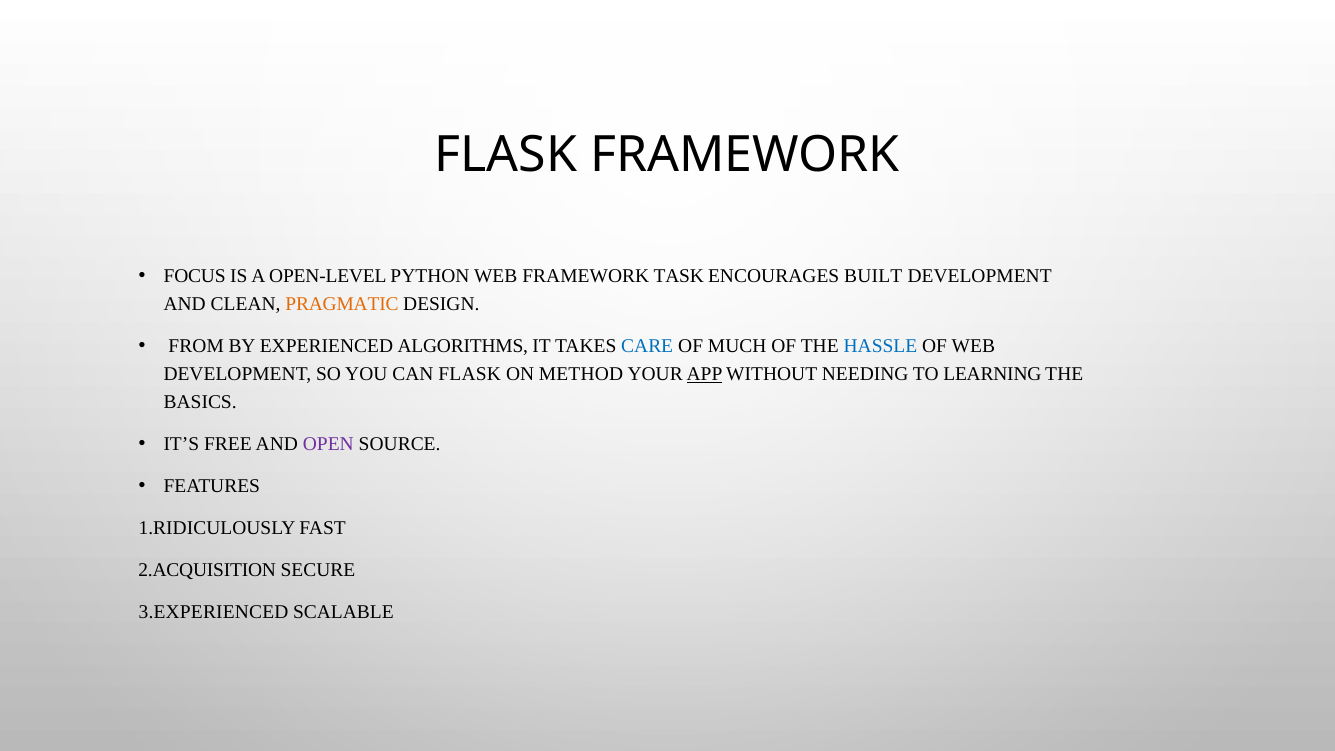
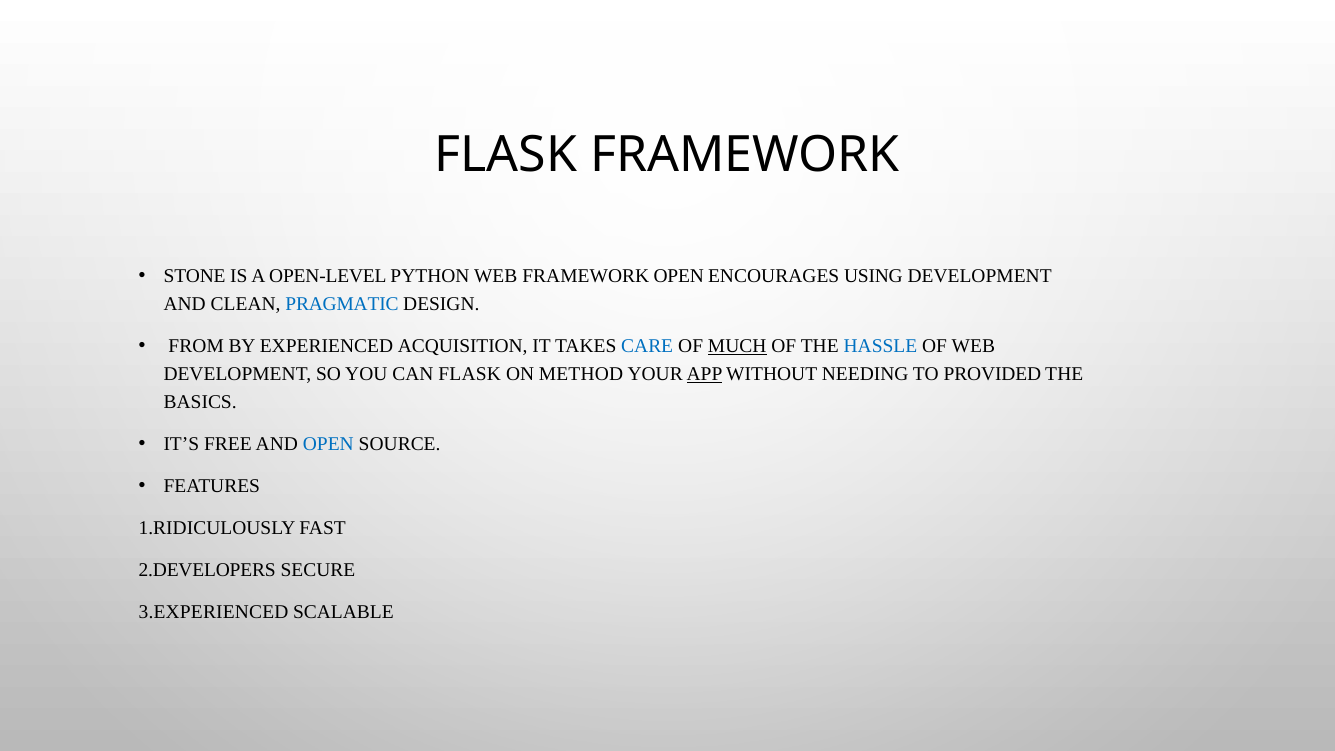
FOCUS: FOCUS -> STONE
FRAMEWORK TASK: TASK -> OPEN
BUILT: BUILT -> USING
PRAGMATIC colour: orange -> blue
ALGORITHMS: ALGORITHMS -> ACQUISITION
MUCH underline: none -> present
LEARNING: LEARNING -> PROVIDED
OPEN at (328, 444) colour: purple -> blue
2.ACQUISITION: 2.ACQUISITION -> 2.DEVELOPERS
